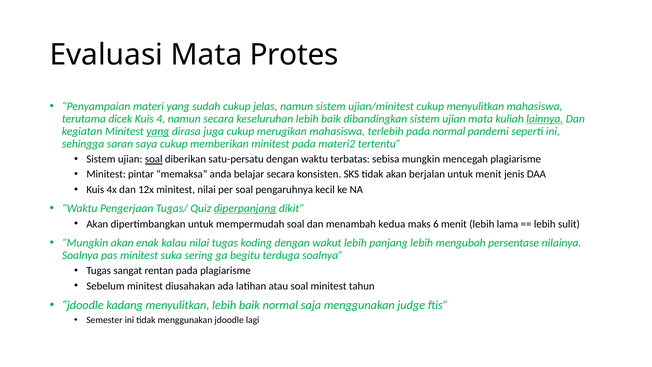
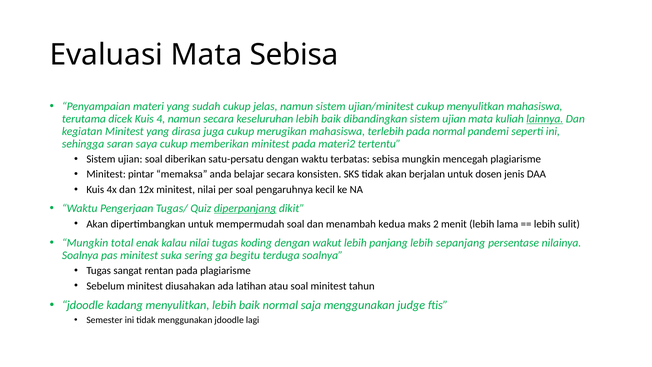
Mata Protes: Protes -> Sebisa
yang at (158, 131) underline: present -> none
soal at (154, 159) underline: present -> none
untuk menit: menit -> dosen
6: 6 -> 2
Mungkin akan: akan -> total
mengubah: mengubah -> sepanjang
